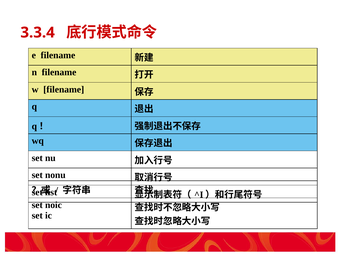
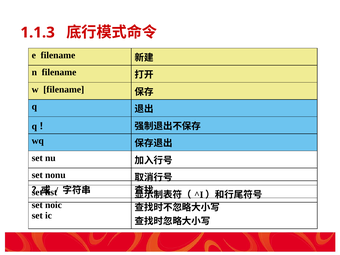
3.3.4: 3.3.4 -> 1.1.3
